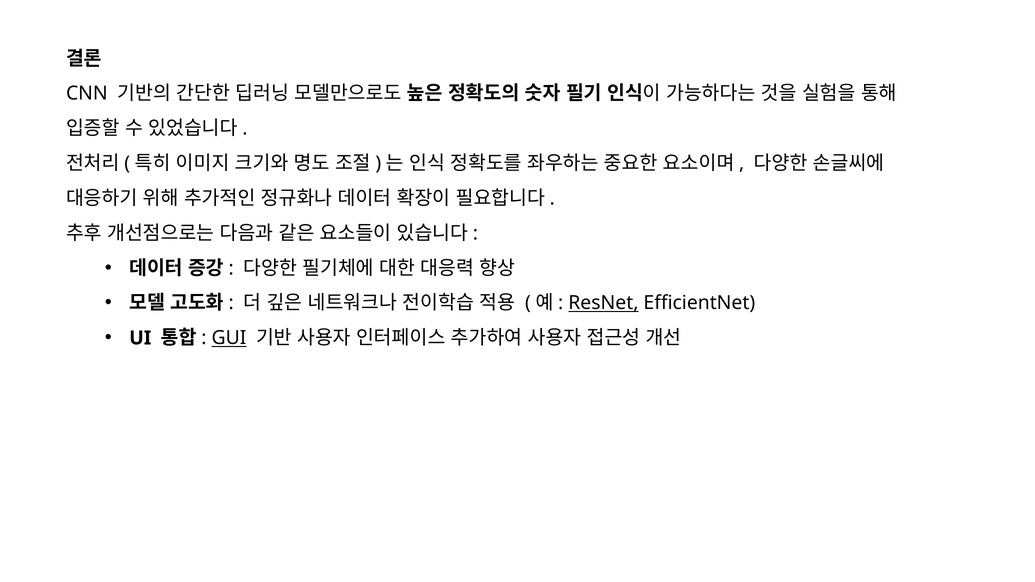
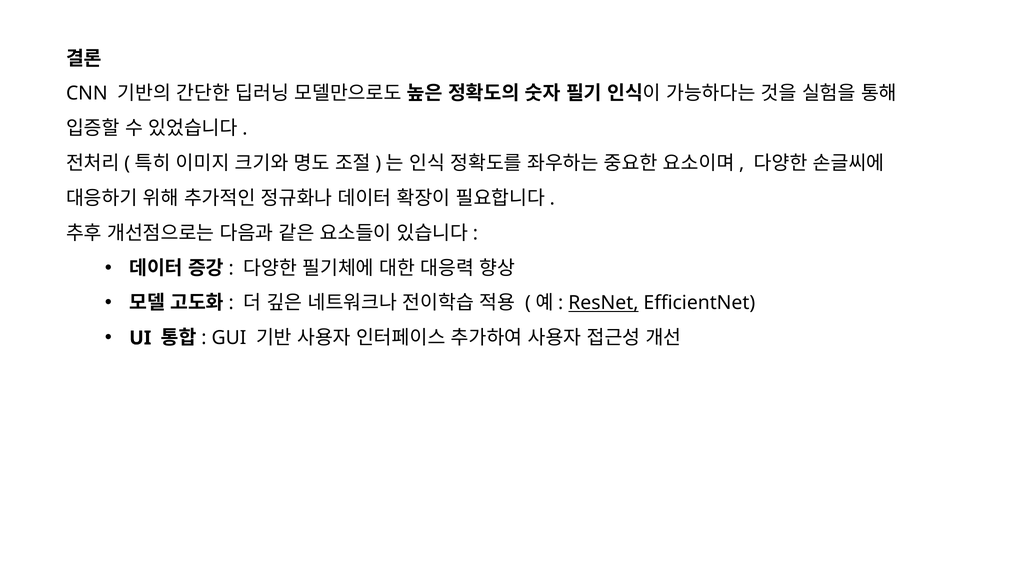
GUI underline: present -> none
